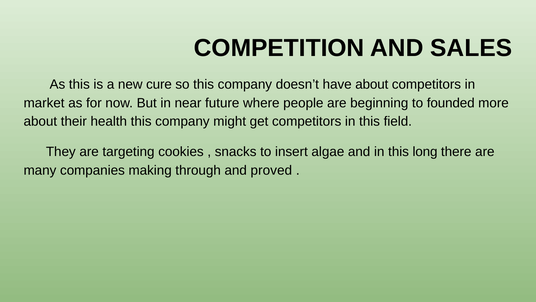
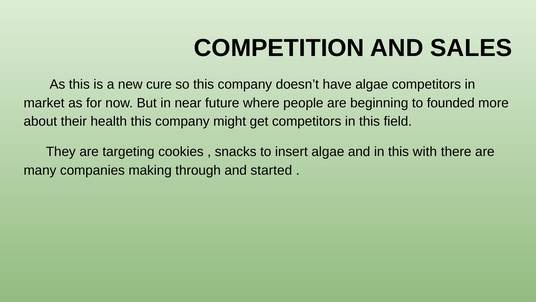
have about: about -> algae
long: long -> with
proved: proved -> started
